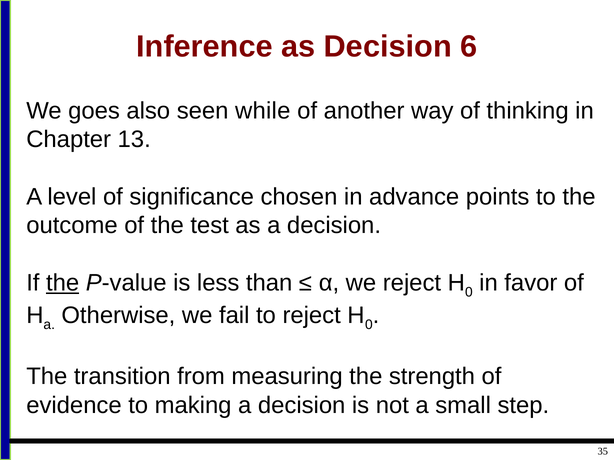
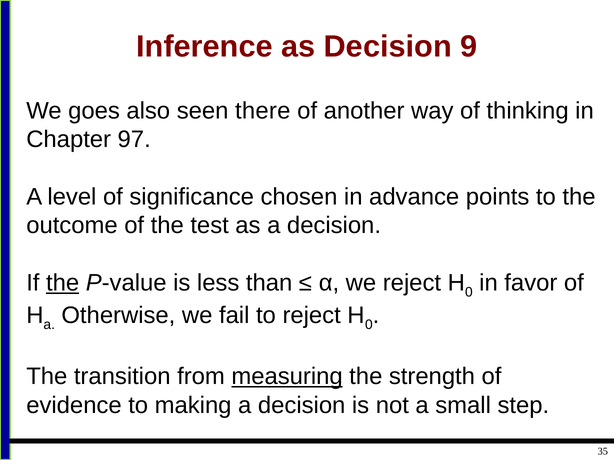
6: 6 -> 9
while: while -> there
13: 13 -> 97
measuring underline: none -> present
